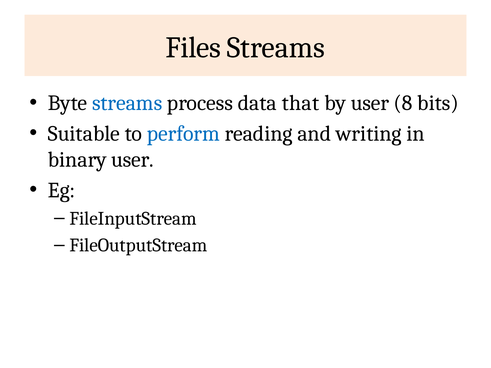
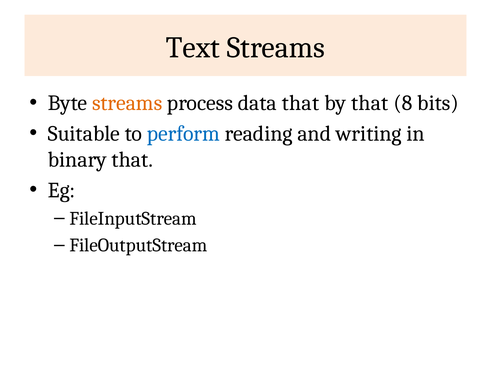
Files: Files -> Text
streams at (127, 103) colour: blue -> orange
by user: user -> that
binary user: user -> that
